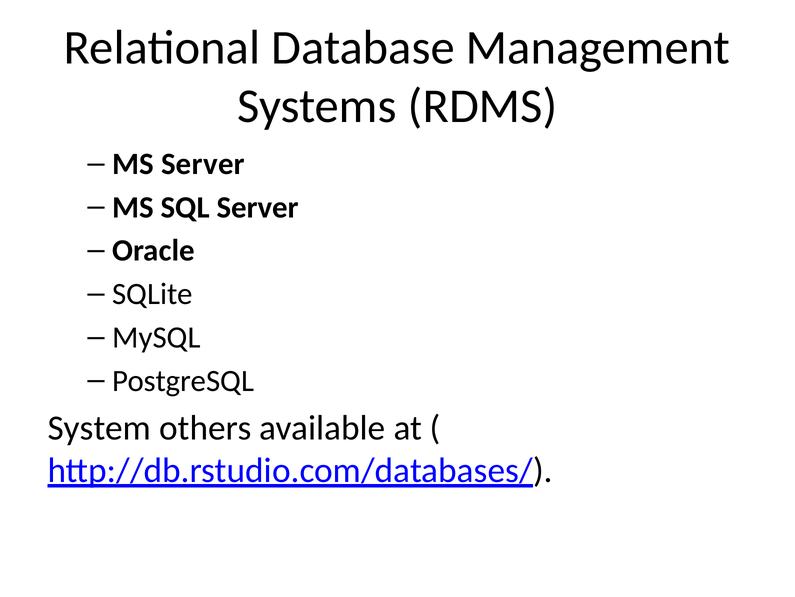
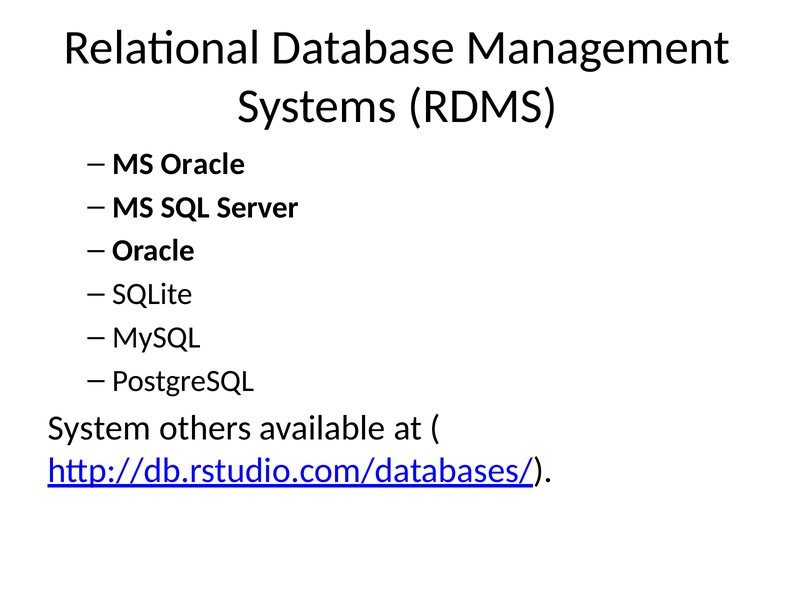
MS Server: Server -> Oracle
